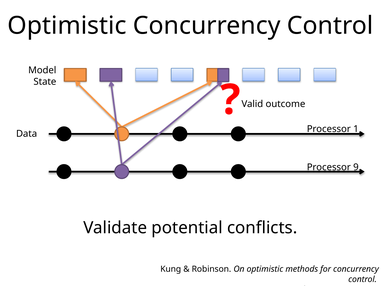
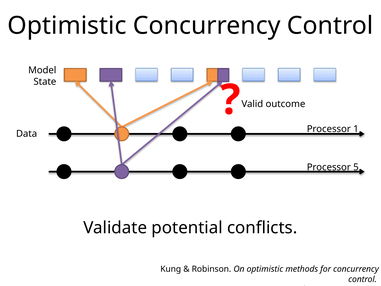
9: 9 -> 5
